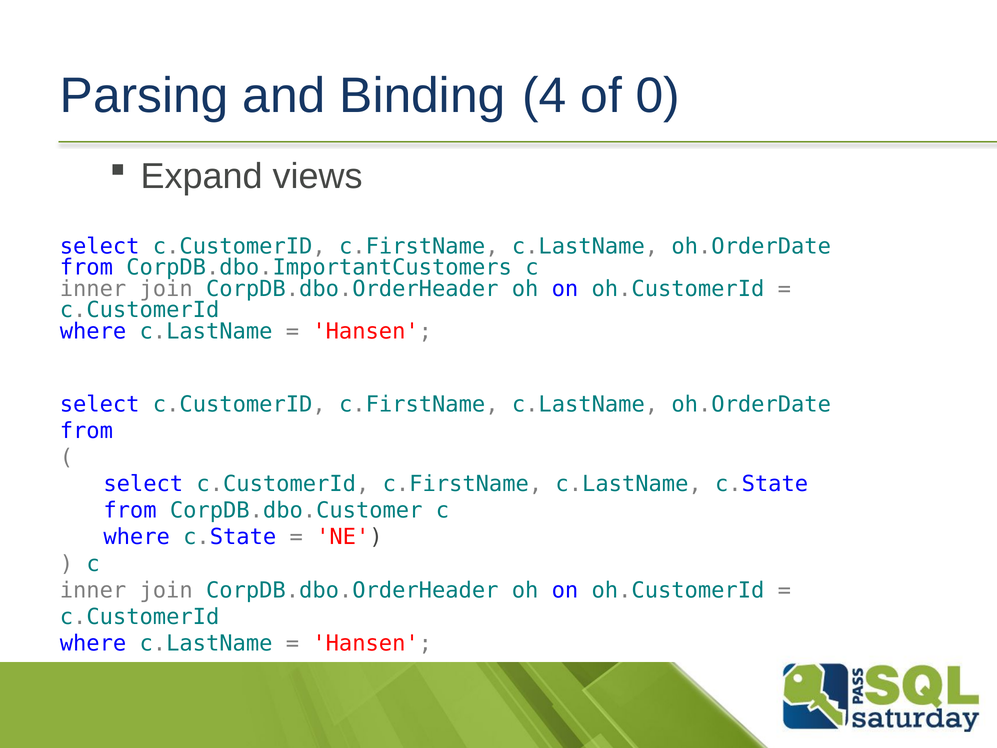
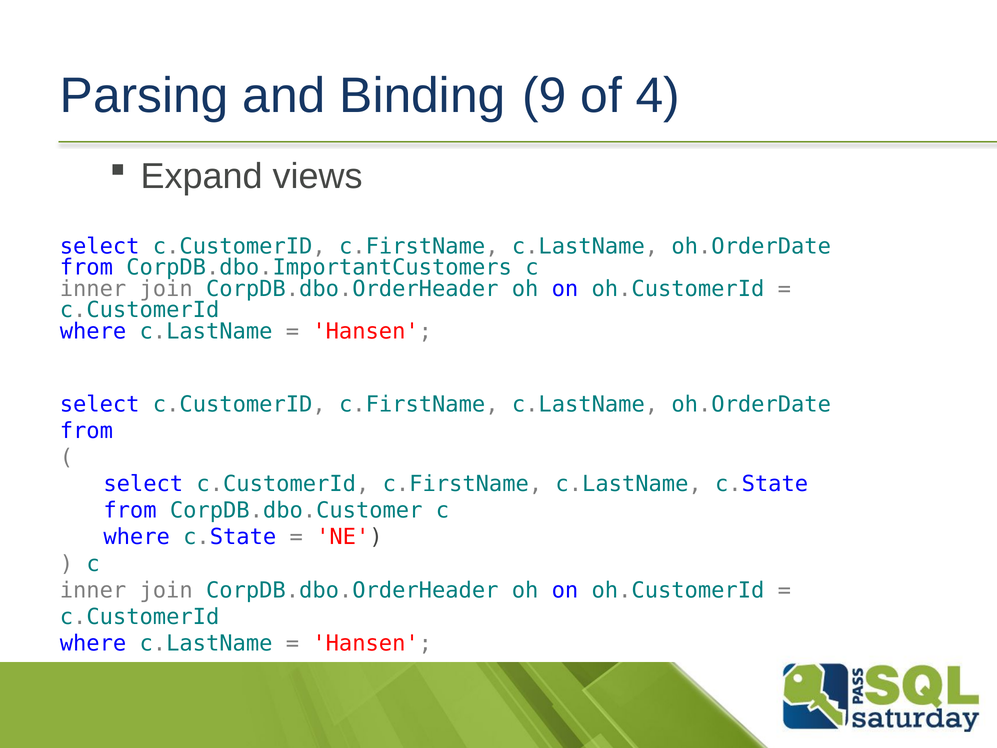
4: 4 -> 9
0: 0 -> 4
